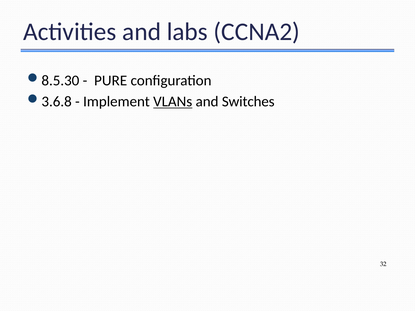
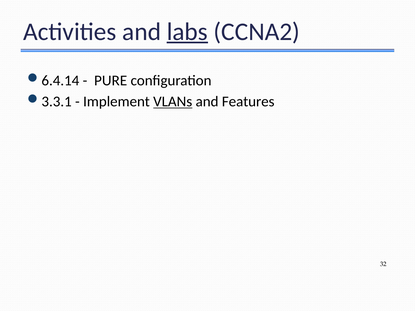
labs underline: none -> present
8.5.30: 8.5.30 -> 6.4.14
3.6.8: 3.6.8 -> 3.3.1
Switches: Switches -> Features
